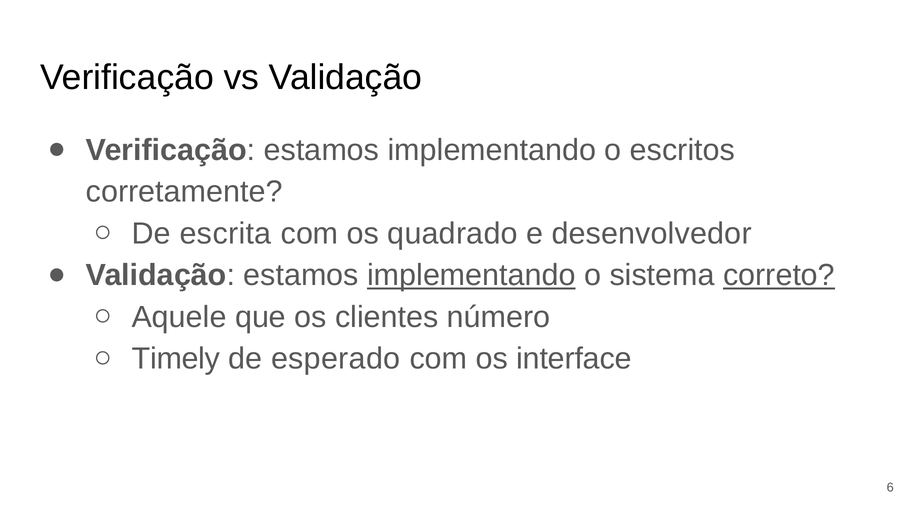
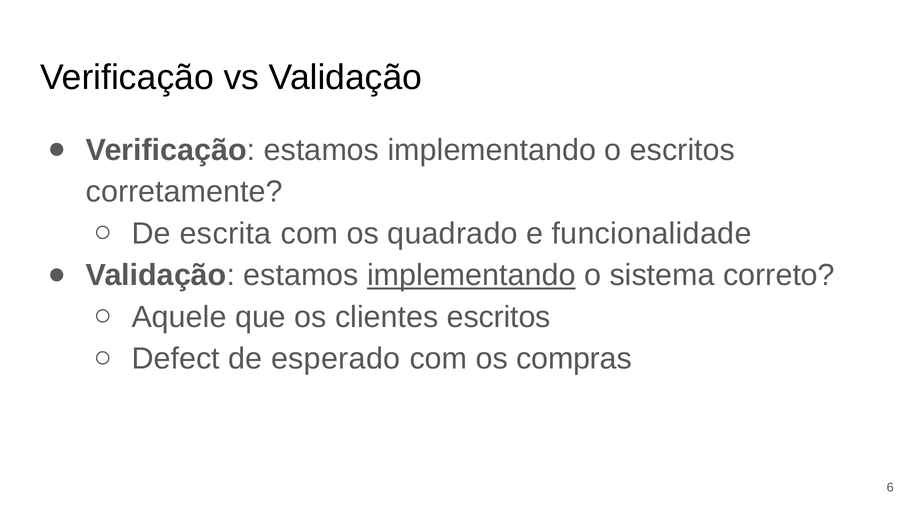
desenvolvedor: desenvolvedor -> funcionalidade
correto underline: present -> none
clientes número: número -> escritos
Timely: Timely -> Defect
interface: interface -> compras
